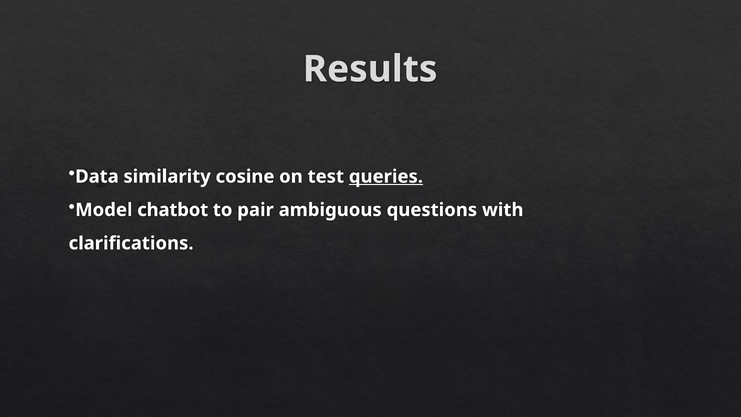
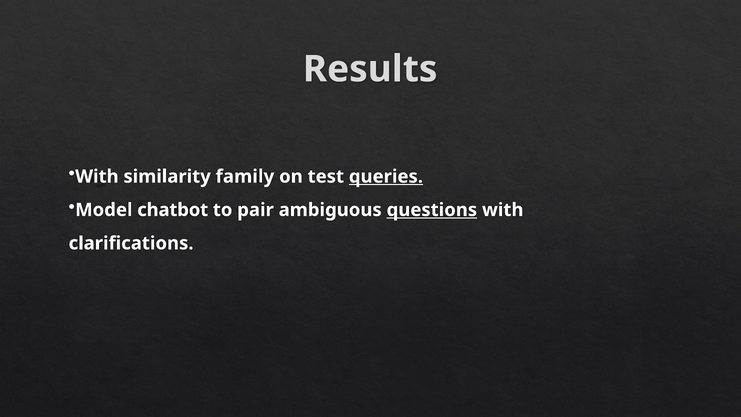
Data at (97, 176): Data -> With
cosine: cosine -> family
questions underline: none -> present
